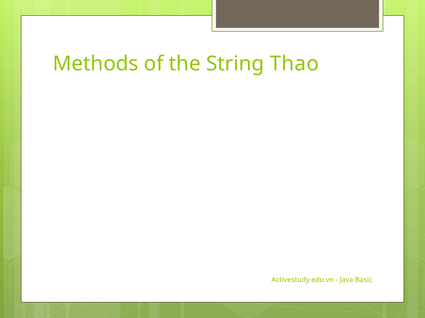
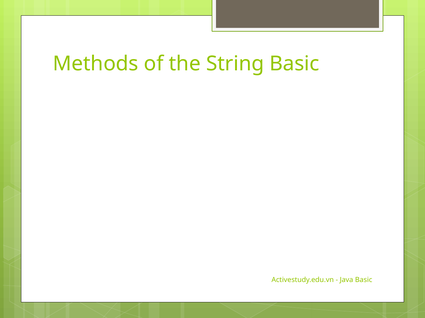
String Thao: Thao -> Basic
